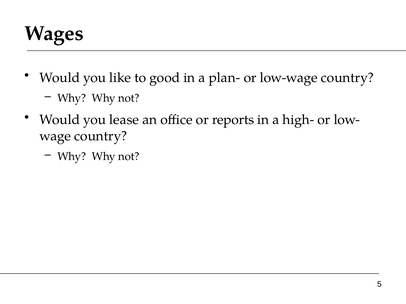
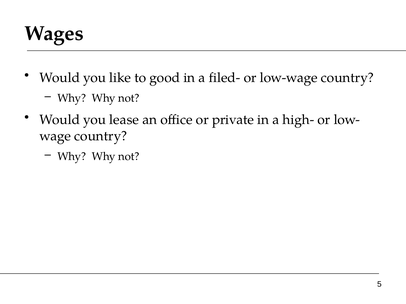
plan-: plan- -> filed-
reports: reports -> private
